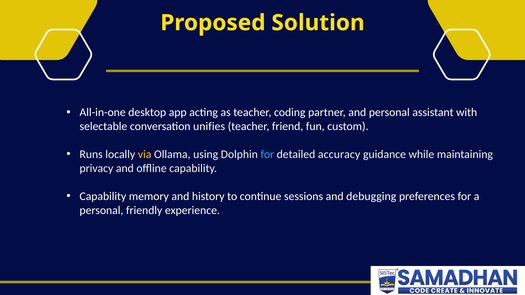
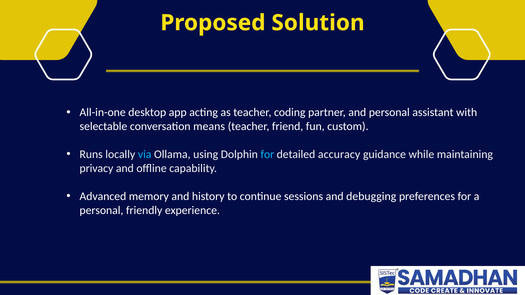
unifies: unifies -> means
via colour: yellow -> light blue
Capability at (103, 197): Capability -> Advanced
